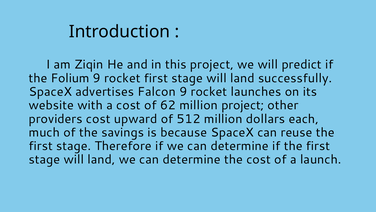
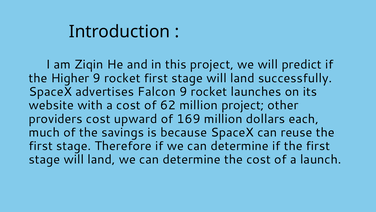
Folium: Folium -> Higher
512: 512 -> 169
